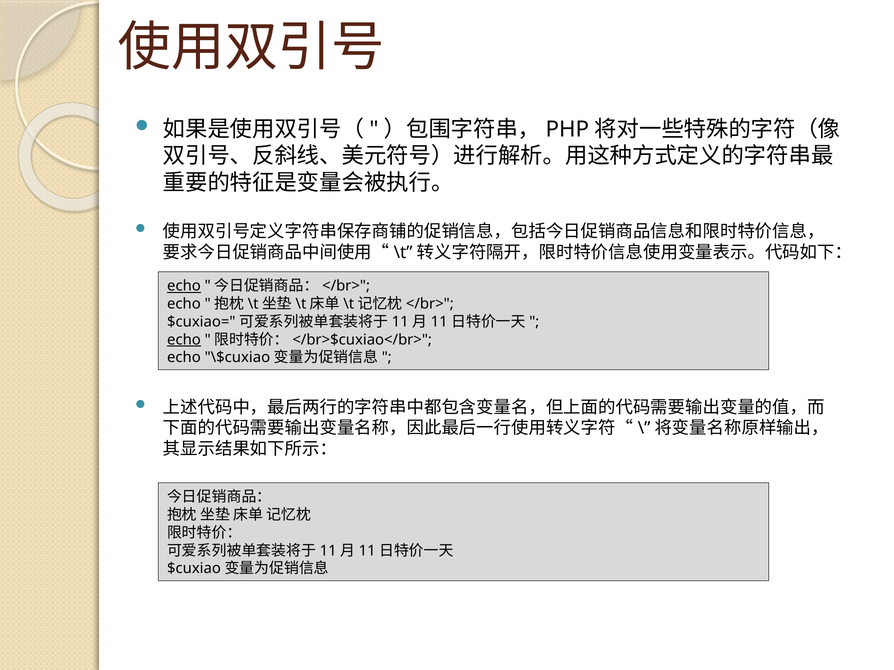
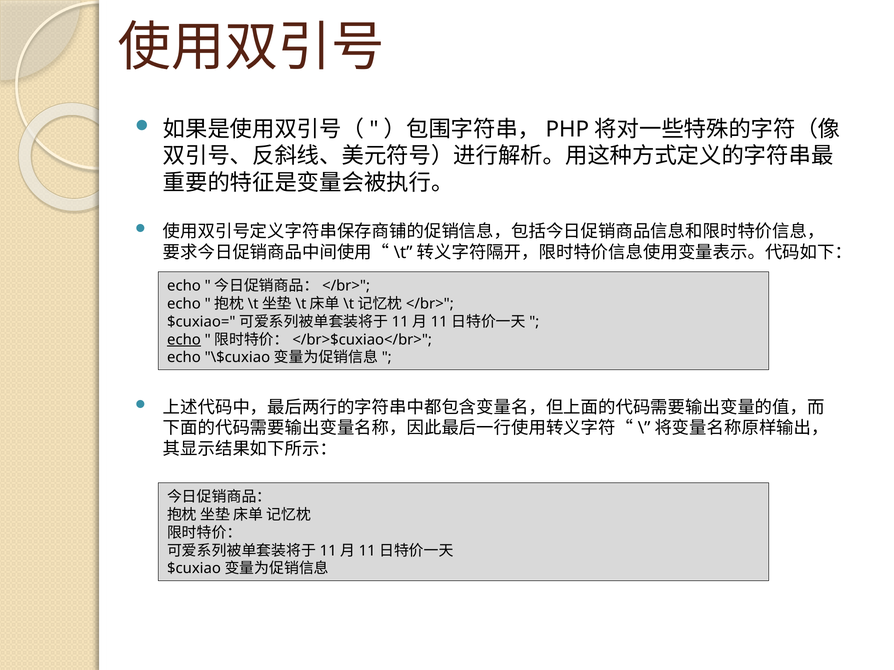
echo at (184, 286) underline: present -> none
